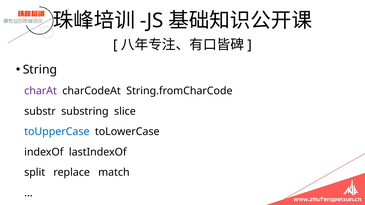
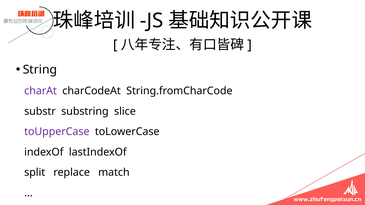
toUpperCase colour: blue -> purple
